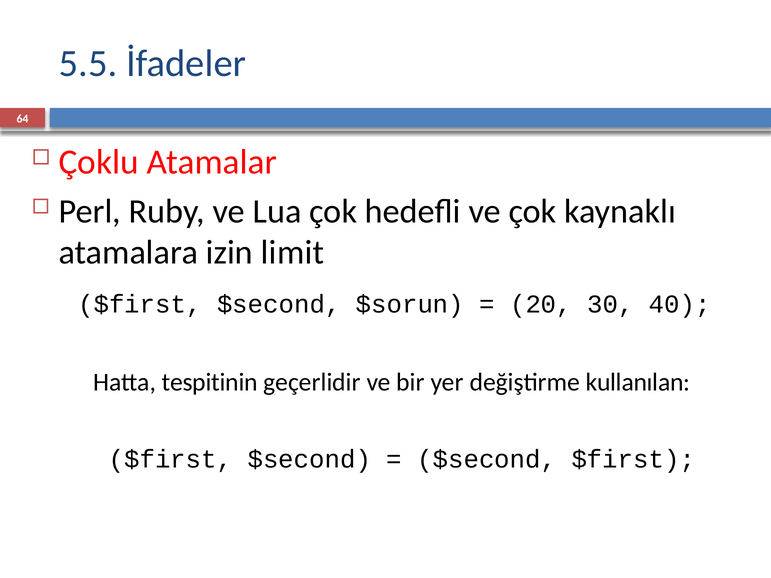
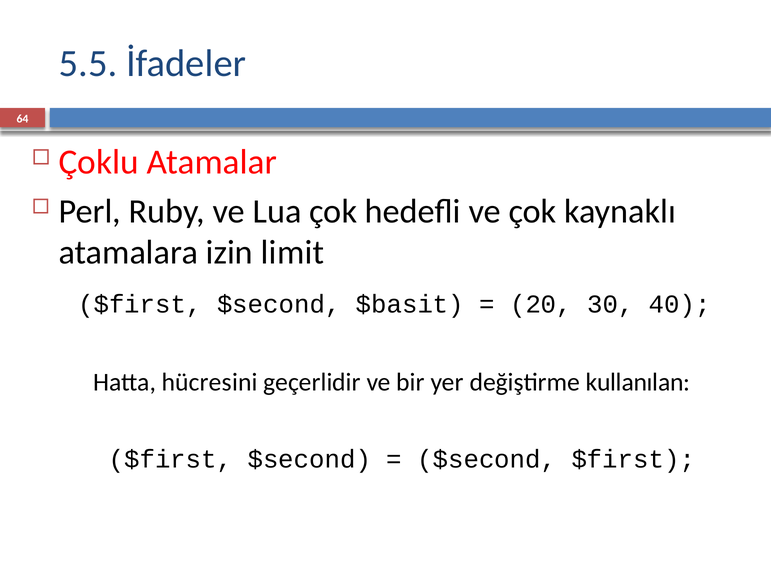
$sorun: $sorun -> $basit
tespitinin: tespitinin -> hücresini
